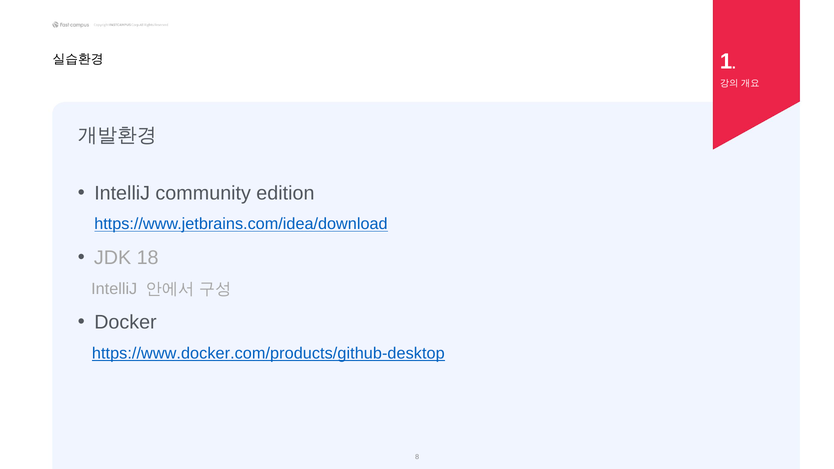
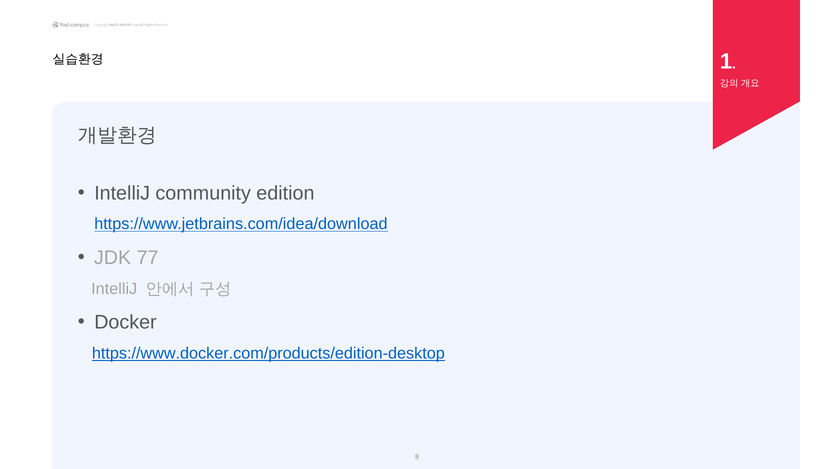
18: 18 -> 77
https://www.docker.com/products/github-desktop: https://www.docker.com/products/github-desktop -> https://www.docker.com/products/edition-desktop
